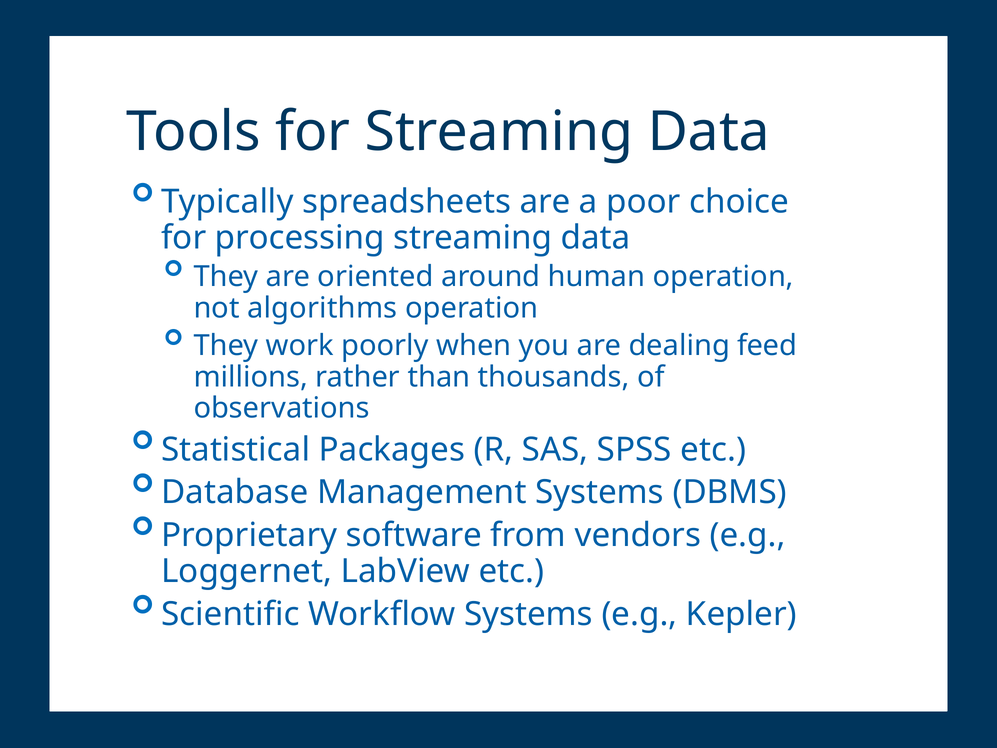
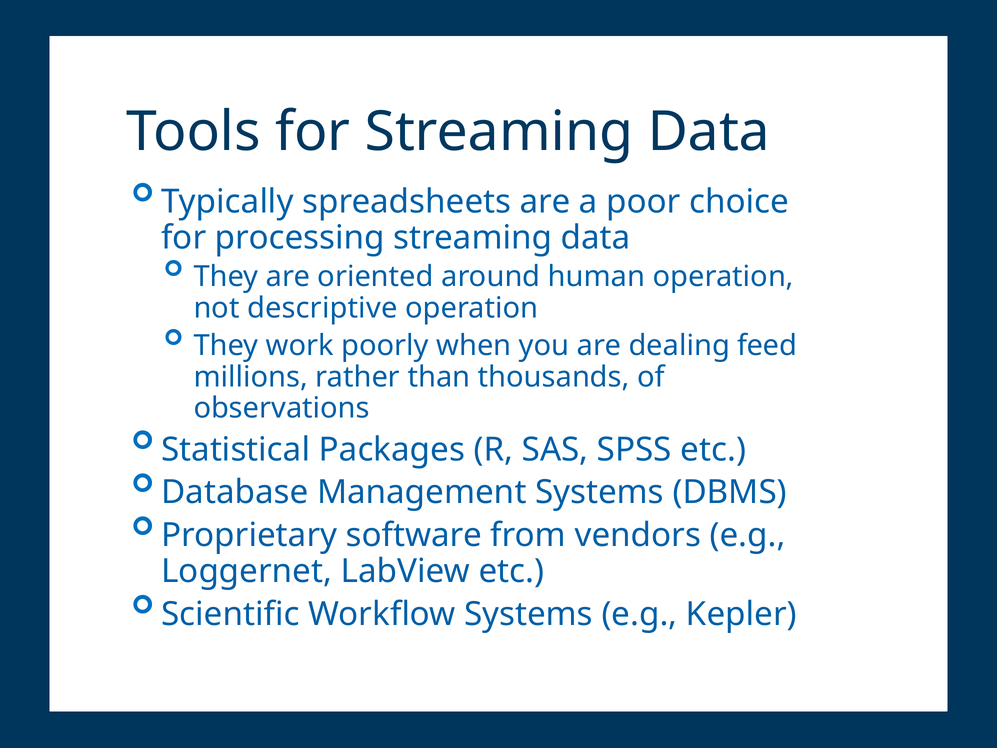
algorithms: algorithms -> descriptive
